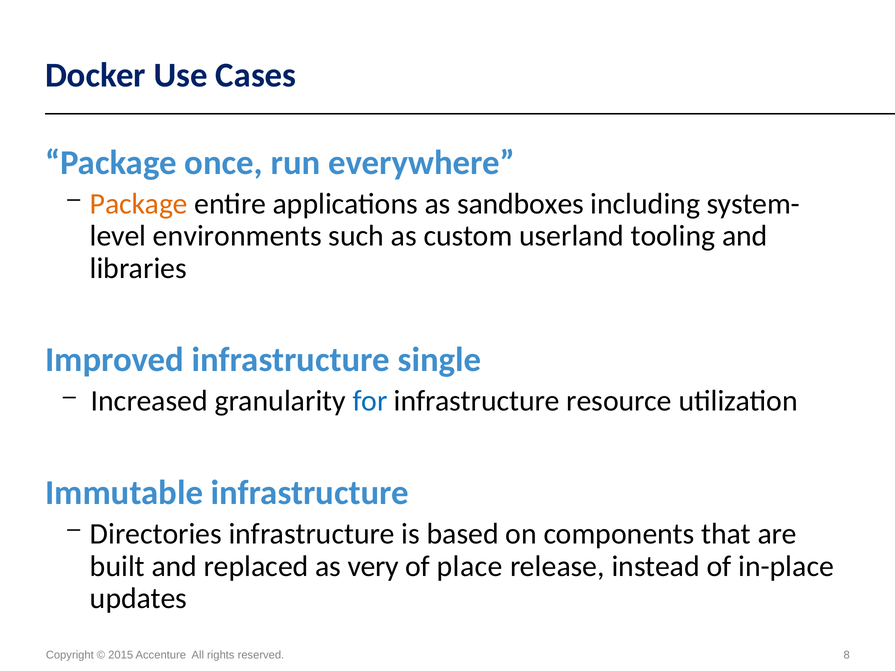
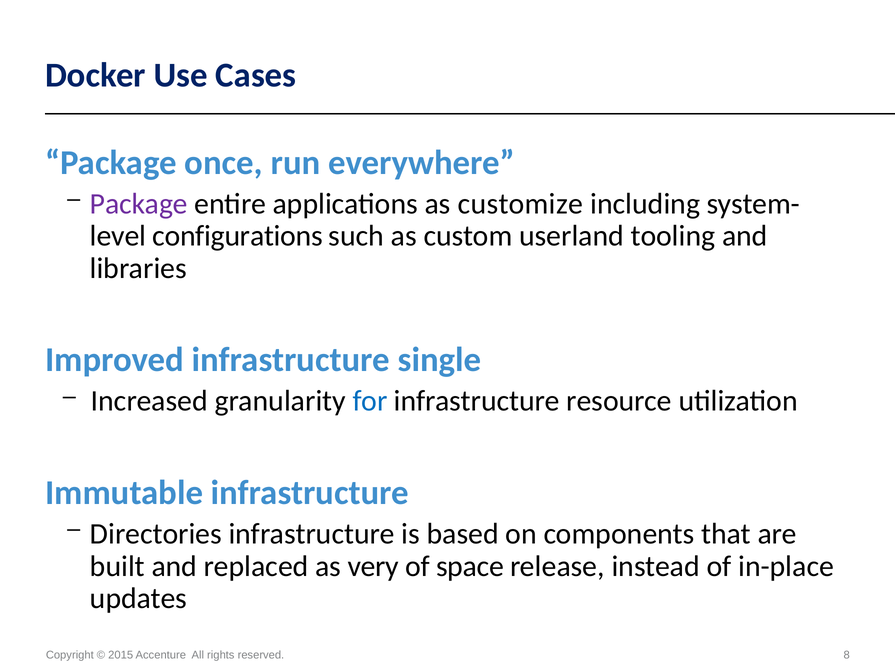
Package at (139, 204) colour: orange -> purple
sandboxes: sandboxes -> customize
environments: environments -> configurations
place: place -> space
